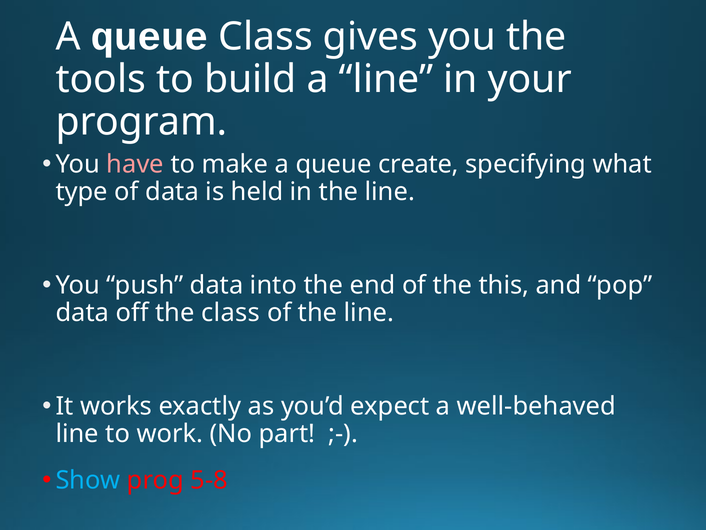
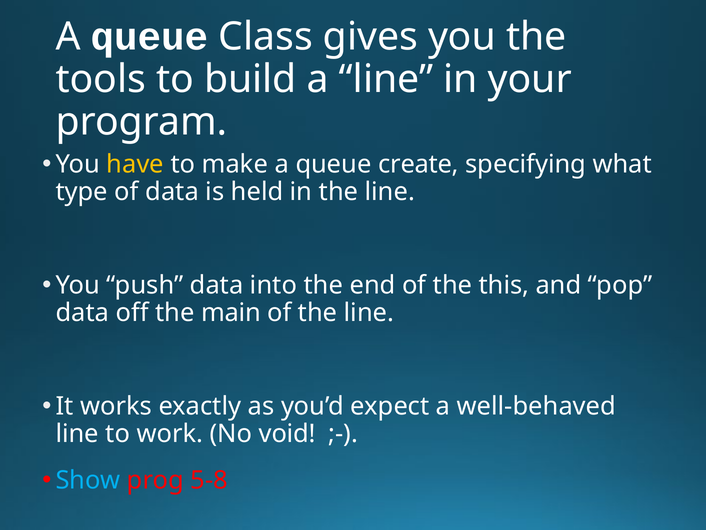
have colour: pink -> yellow
the class: class -> main
part: part -> void
